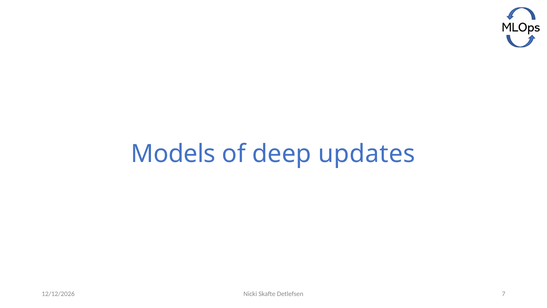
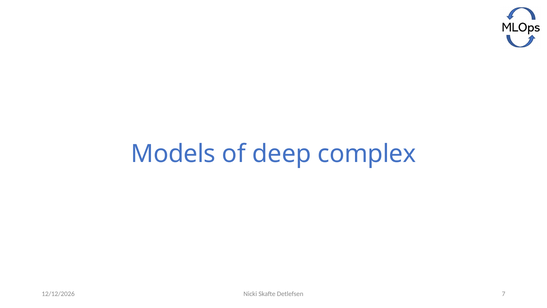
updates: updates -> complex
